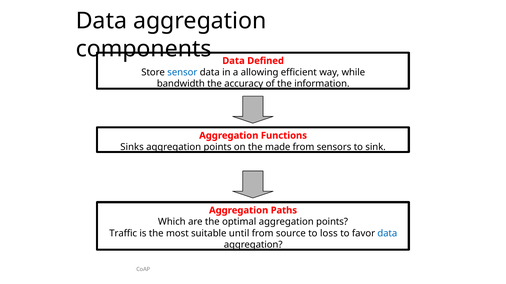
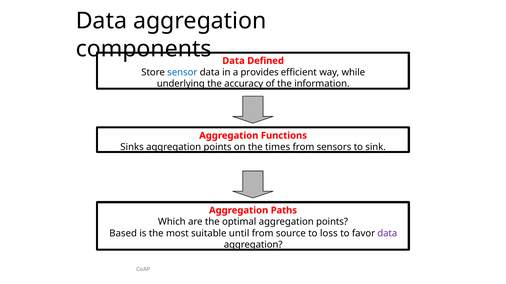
allowing: allowing -> provides
bandwidth: bandwidth -> underlying
made: made -> times
Traffic: Traffic -> Based
data at (387, 234) colour: blue -> purple
